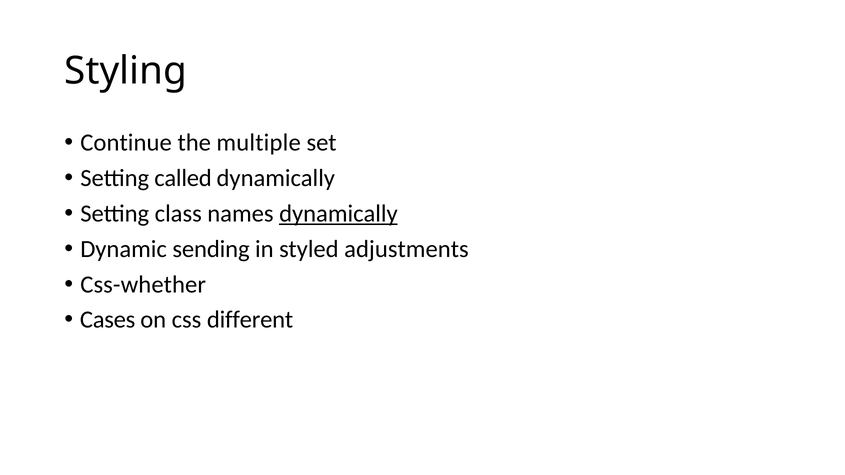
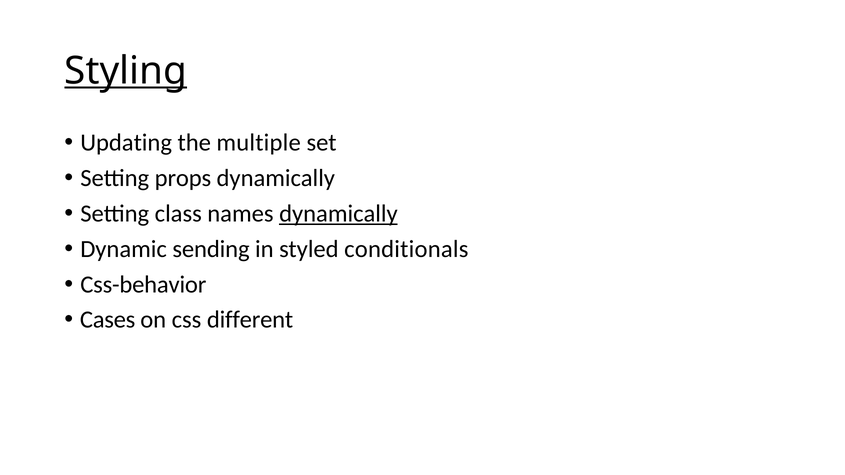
Styling underline: none -> present
Continue: Continue -> Updating
called: called -> props
adjustments: adjustments -> conditionals
Css-whether: Css-whether -> Css-behavior
